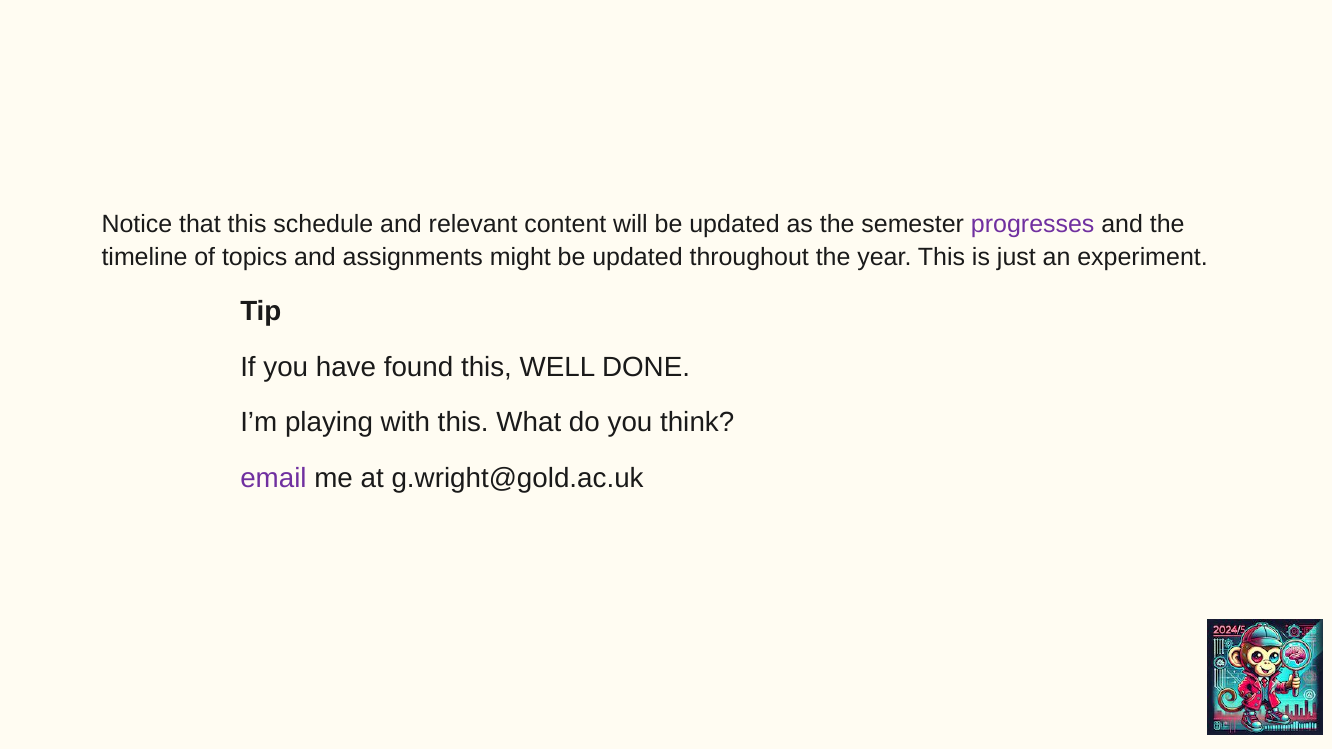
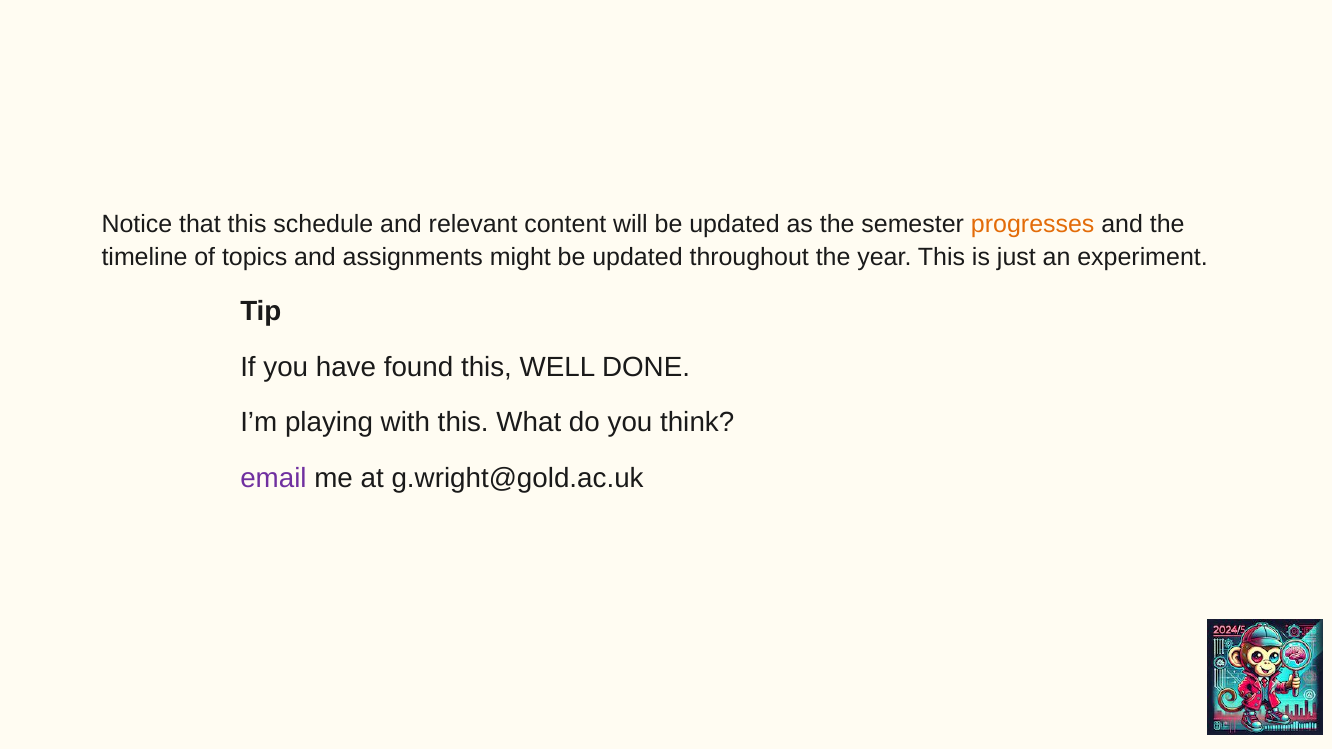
progresses colour: purple -> orange
